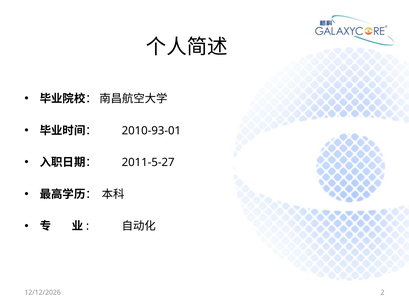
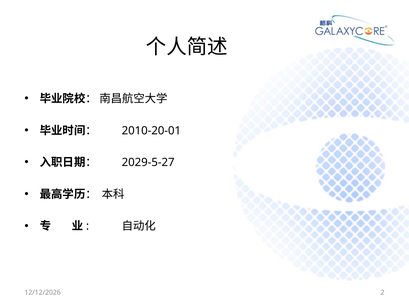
2010-93-01: 2010-93-01 -> 2010-20-01
2011-5-27: 2011-5-27 -> 2029-5-27
